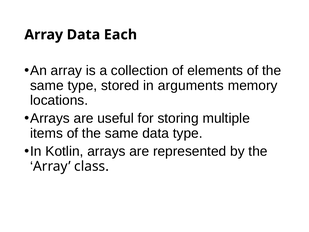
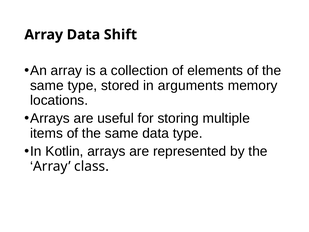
Each: Each -> Shift
